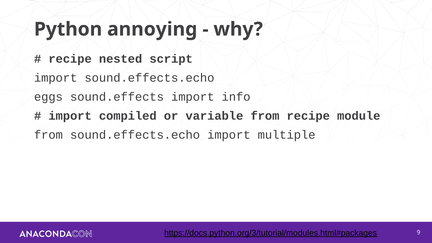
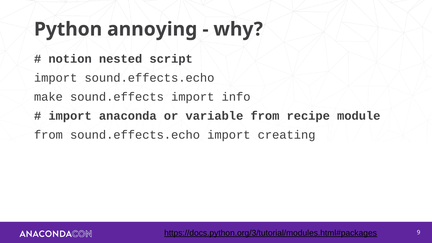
recipe at (70, 59): recipe -> notion
eggs: eggs -> make
compiled: compiled -> anaconda
multiple: multiple -> creating
